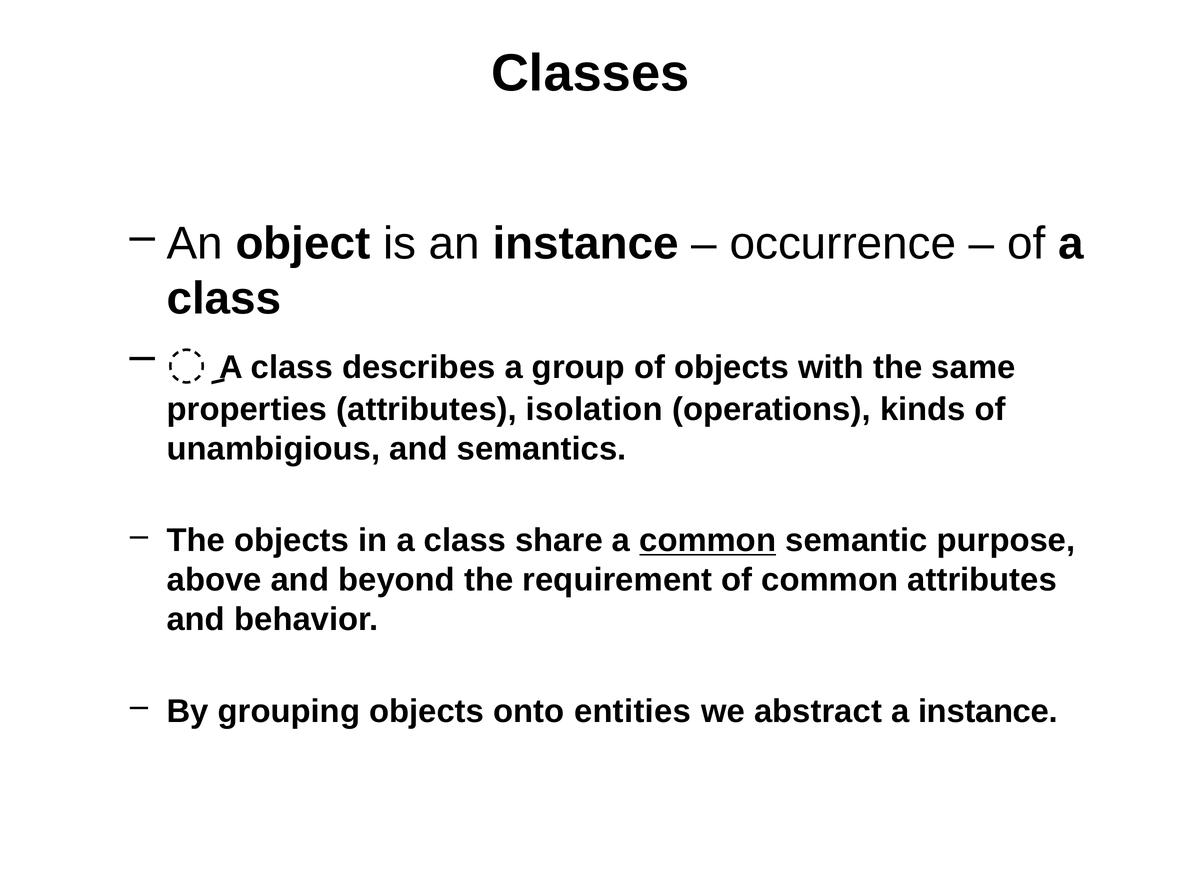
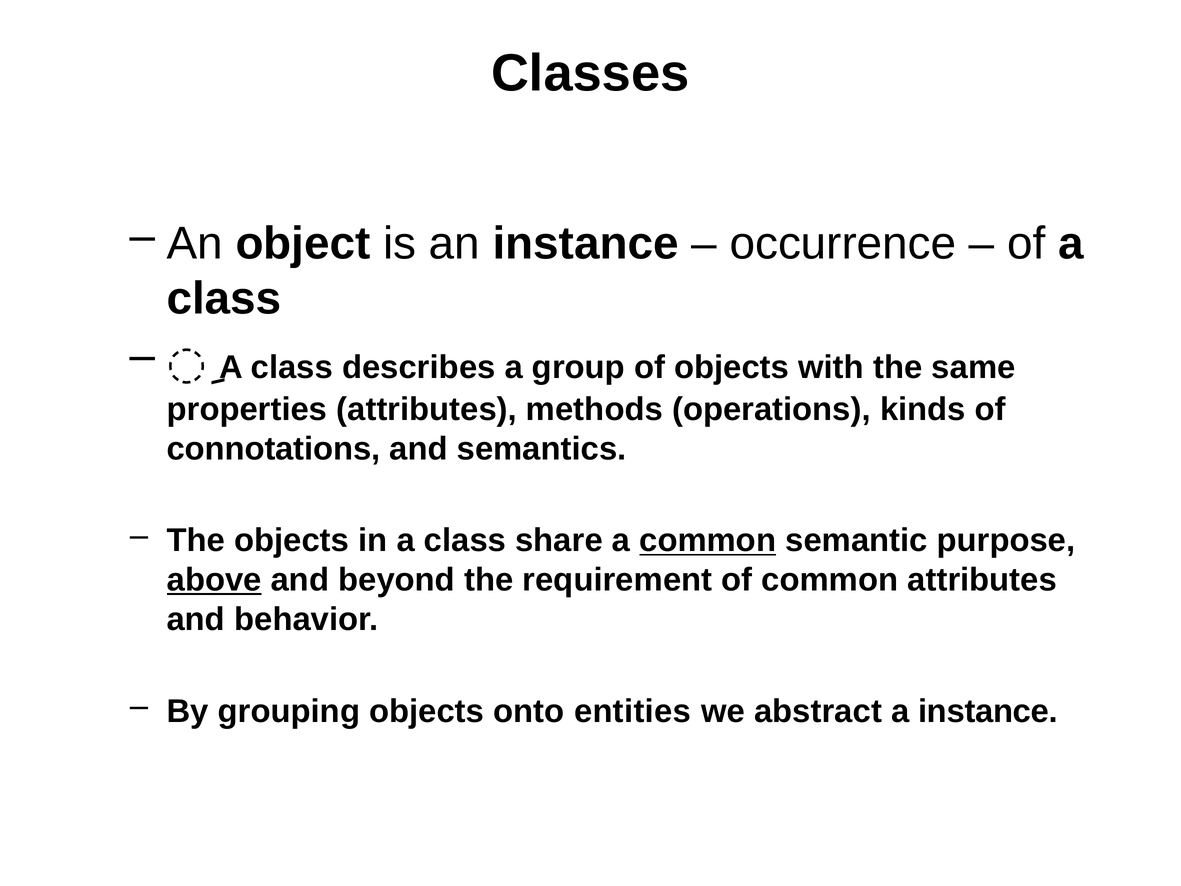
isolation: isolation -> methods
unambigious: unambigious -> connotations
above underline: none -> present
